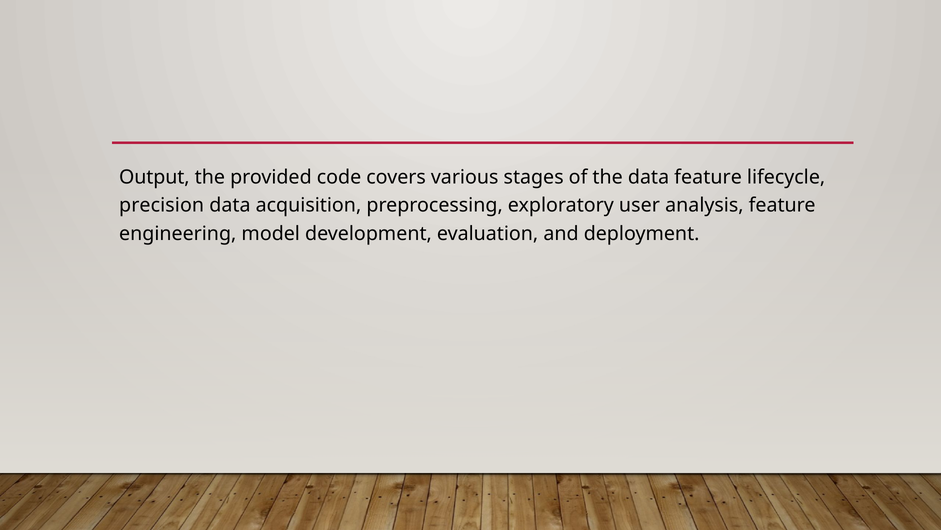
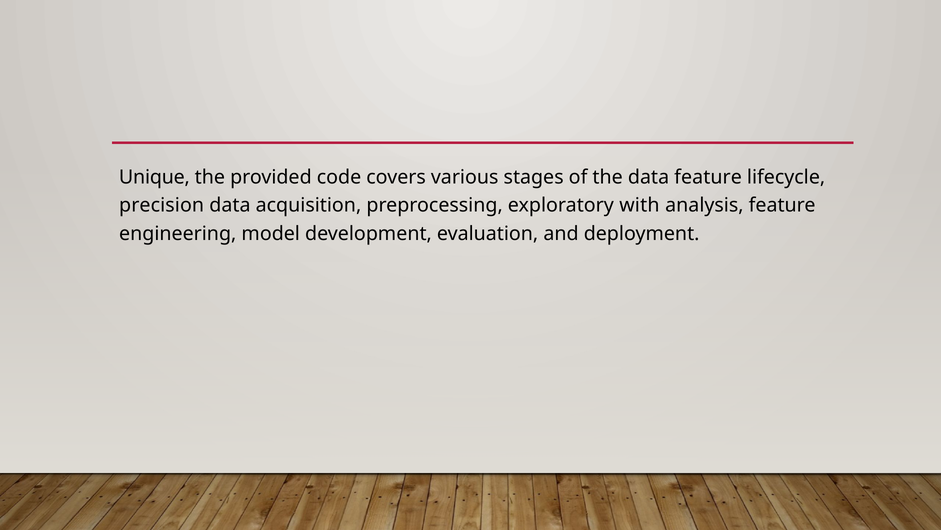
Output: Output -> Unique
user: user -> with
